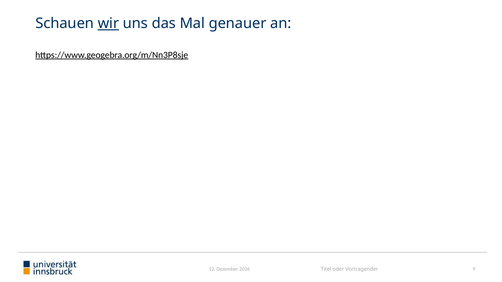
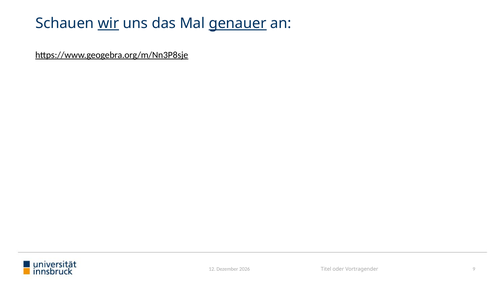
genauer underline: none -> present
